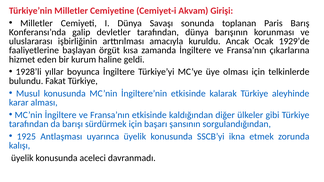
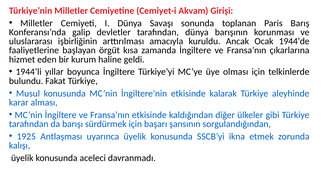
1929’de: 1929’de -> 1944’de
1928’li: 1928’li -> 1944’li
